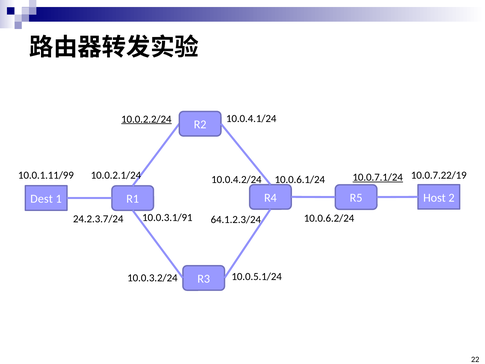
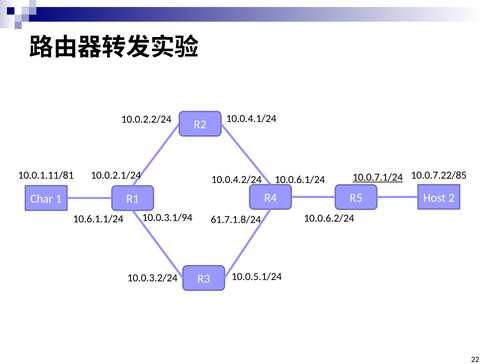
10.0.2.2/24 underline: present -> none
10.0.1.11/99: 10.0.1.11/99 -> 10.0.1.11/81
10.0.7.22/19: 10.0.7.22/19 -> 10.0.7.22/85
Dest: Dest -> Char
10.0.3.1/91: 10.0.3.1/91 -> 10.0.3.1/94
24.2.3.7/24: 24.2.3.7/24 -> 10.6.1.1/24
64.1.2.3/24: 64.1.2.3/24 -> 61.7.1.8/24
